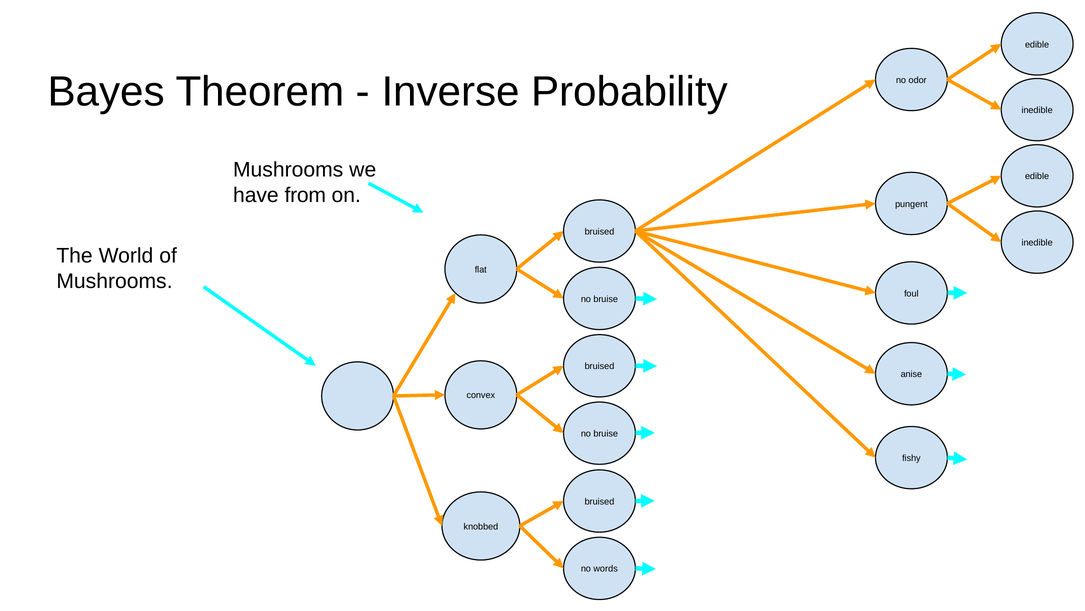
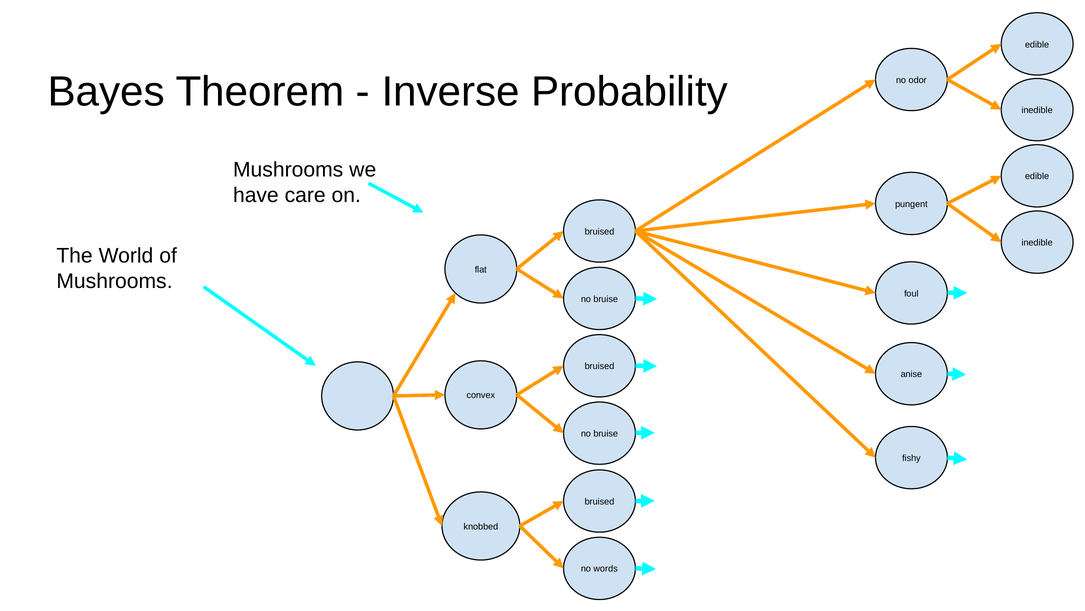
from: from -> care
